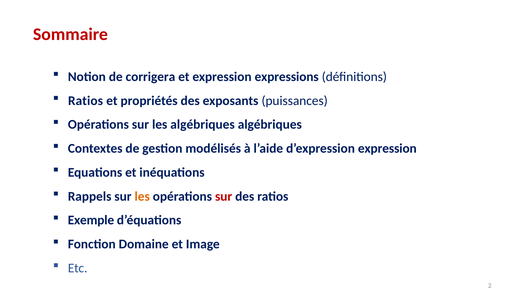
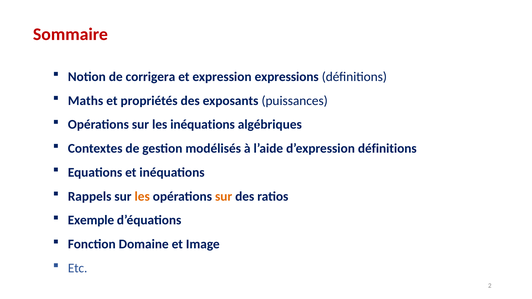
Ratios at (86, 101): Ratios -> Maths
les algébriques: algébriques -> inéquations
d’expression expression: expression -> définitions
sur at (224, 196) colour: red -> orange
